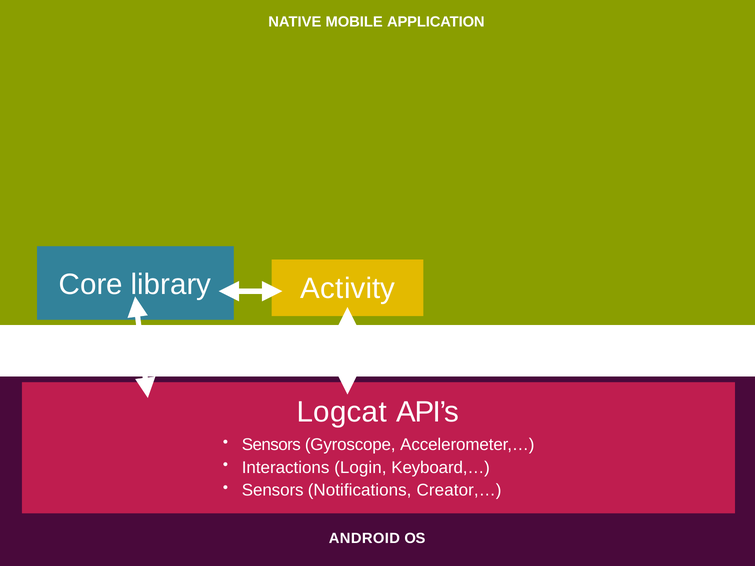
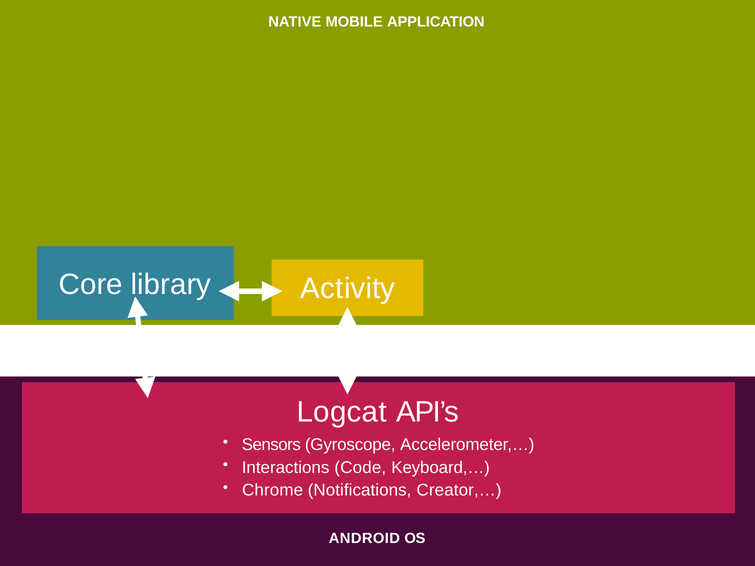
Login: Login -> Code
Sensors at (273, 491): Sensors -> Chrome
